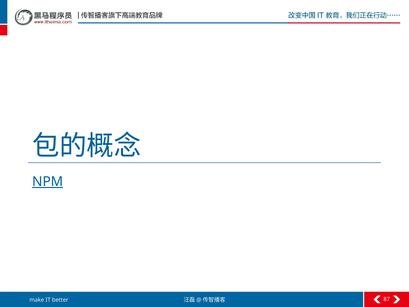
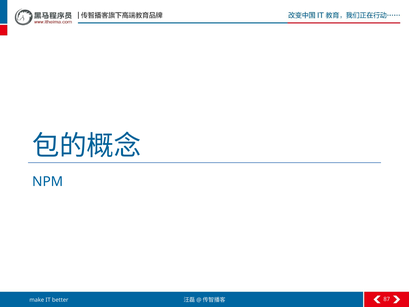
NPM underline: present -> none
